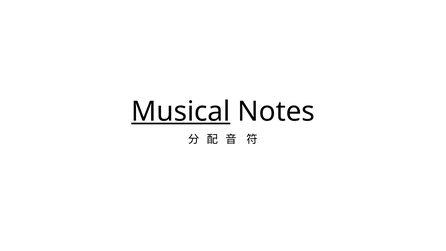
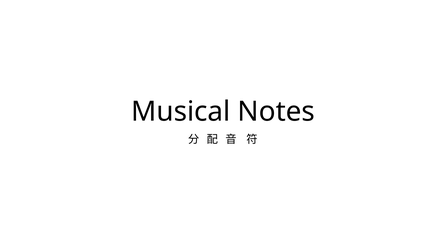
Musical underline: present -> none
